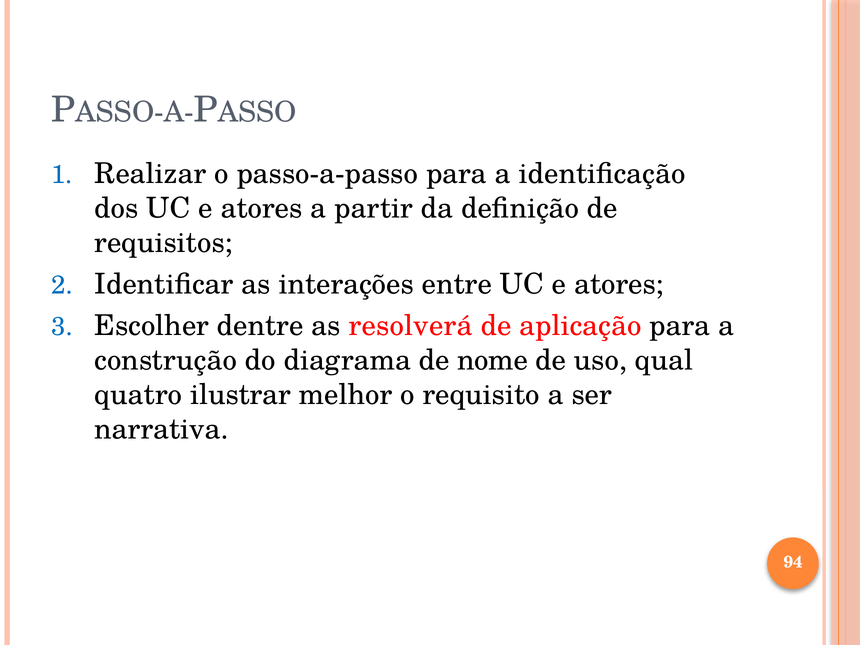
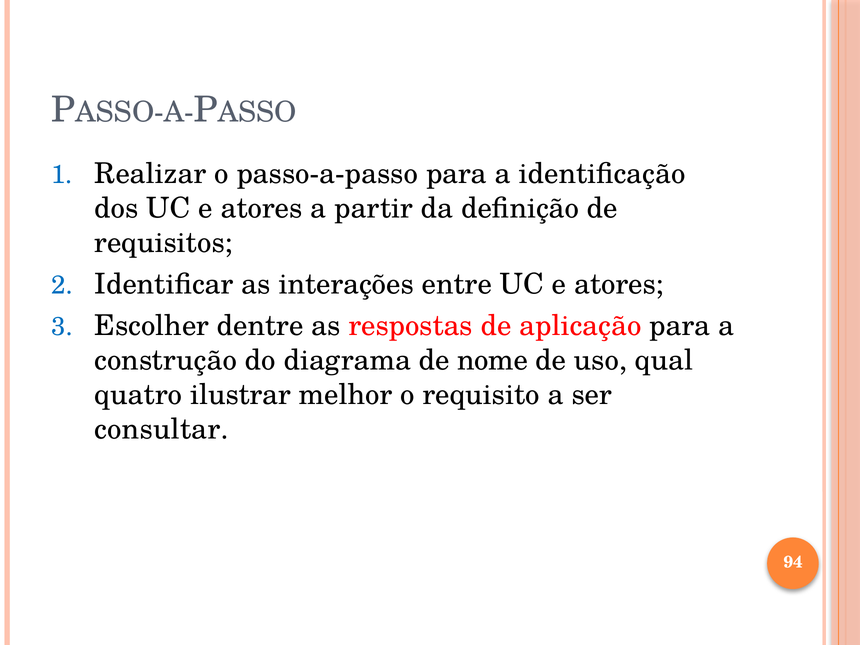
resolverá: resolverá -> respostas
narrativa: narrativa -> consultar
